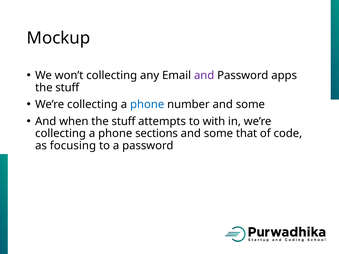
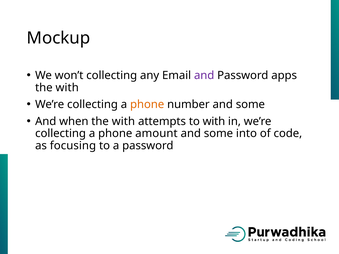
stuff at (67, 88): stuff -> with
phone at (147, 105) colour: blue -> orange
when the stuff: stuff -> with
sections: sections -> amount
that: that -> into
